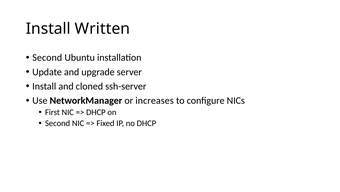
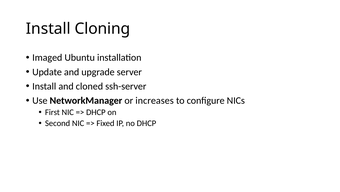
Written: Written -> Cloning
Second at (47, 57): Second -> Imaged
